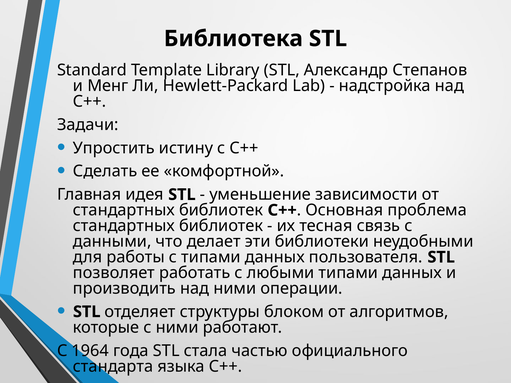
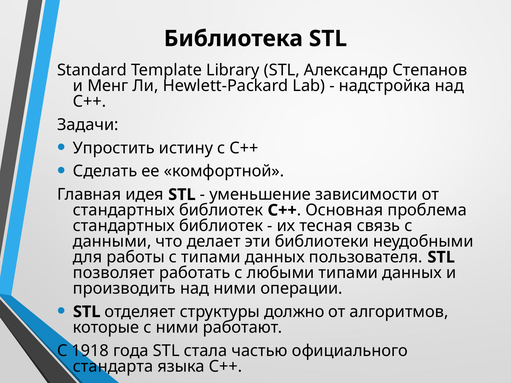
блоком: блоком -> должно
1964: 1964 -> 1918
